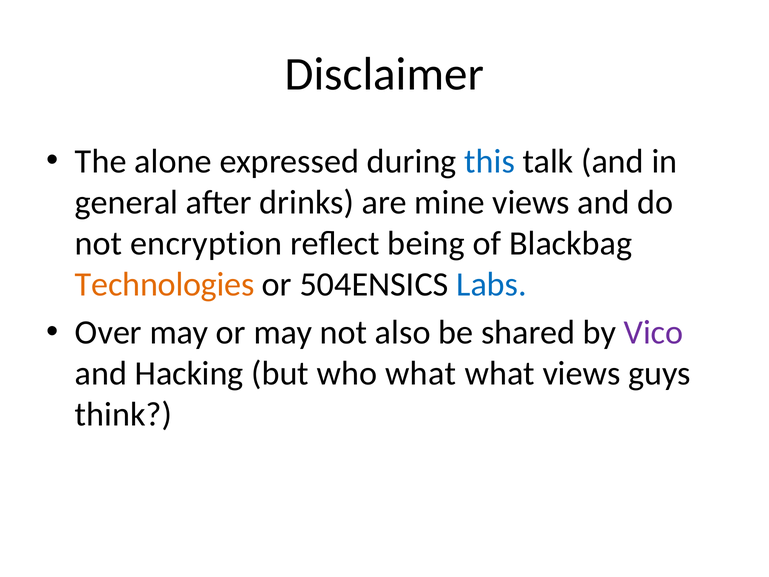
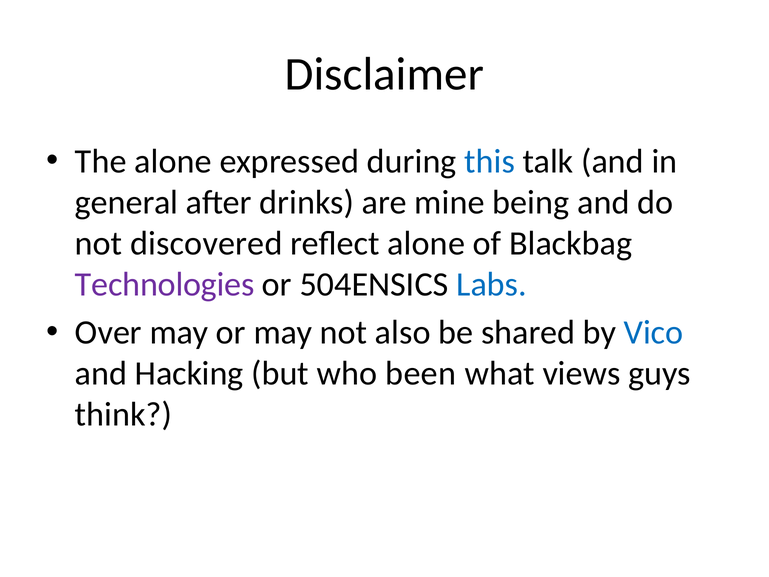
mine views: views -> being
encryption: encryption -> discovered
reflect being: being -> alone
Technologies colour: orange -> purple
Vico colour: purple -> blue
who what: what -> been
